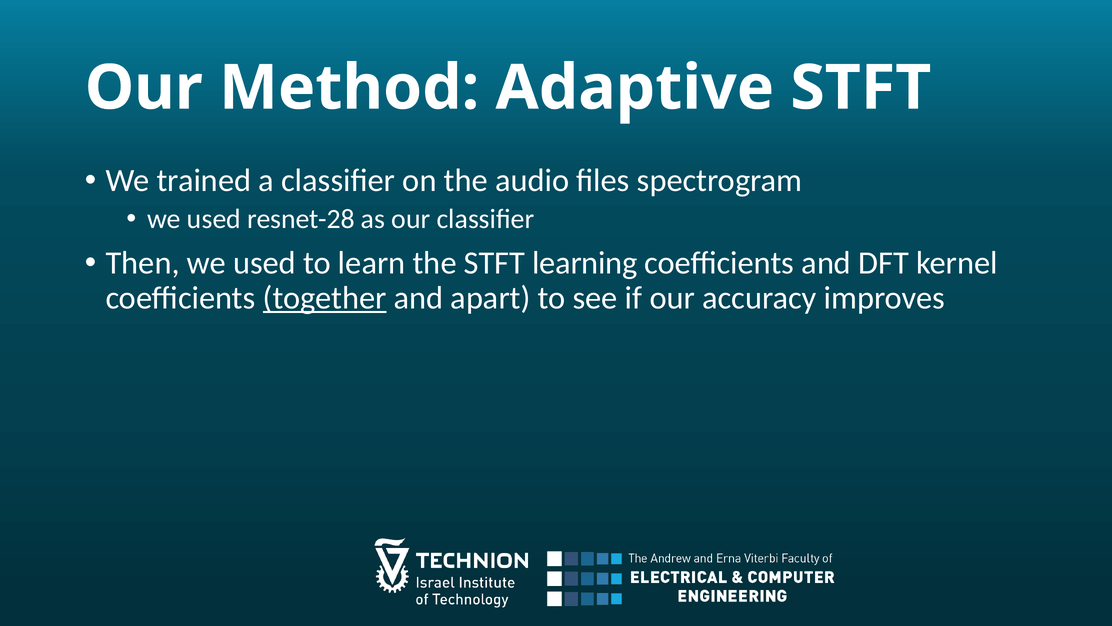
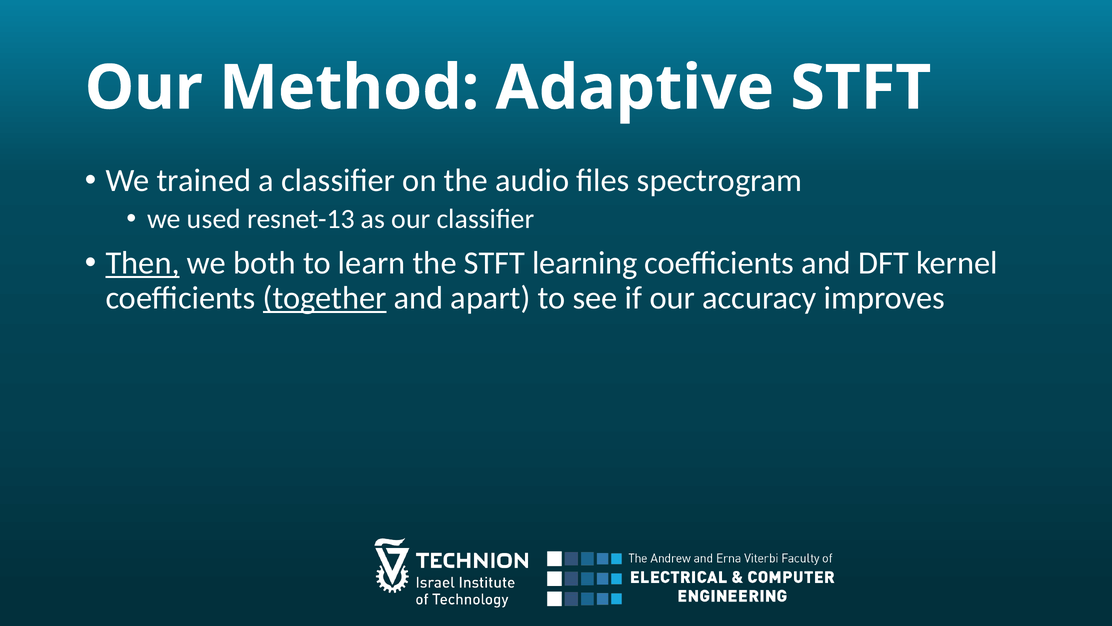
resnet-28: resnet-28 -> resnet-13
Then underline: none -> present
used at (264, 263): used -> both
